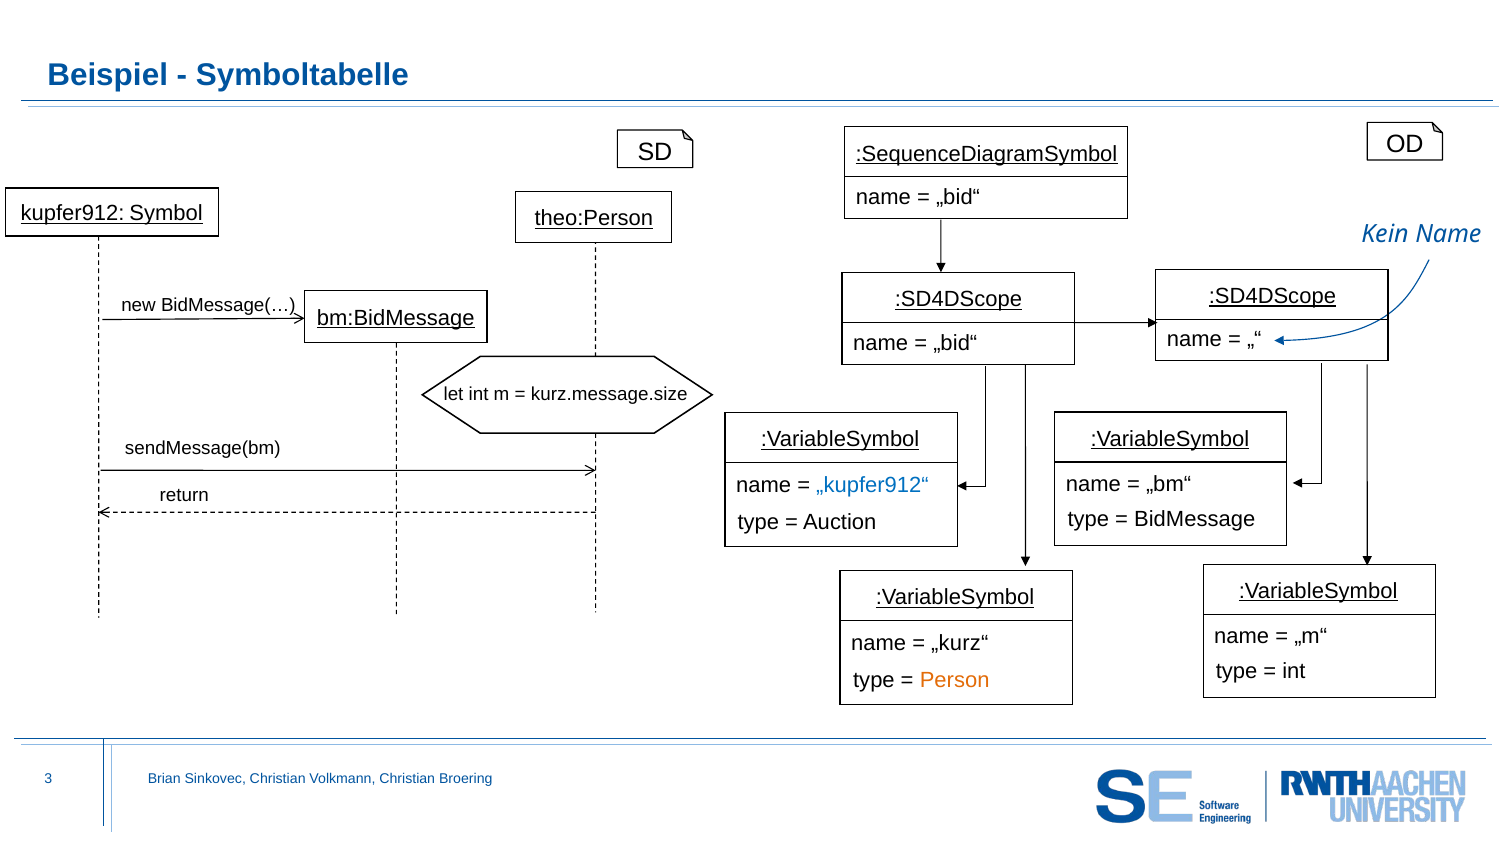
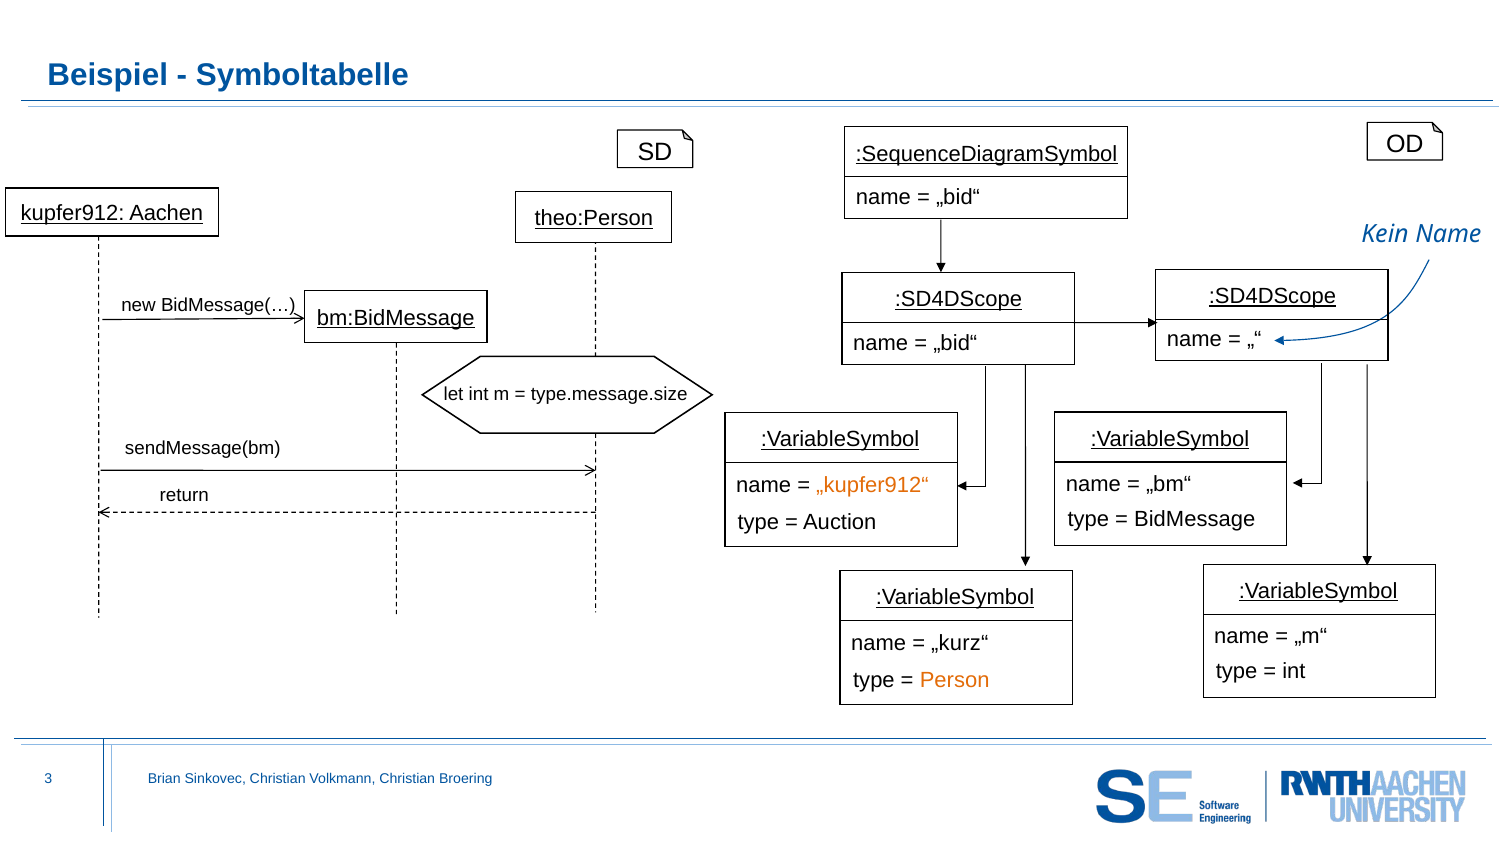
Symbol: Symbol -> Aachen
kurz.message.size: kurz.message.size -> type.message.size
„kupfer912“ colour: blue -> orange
